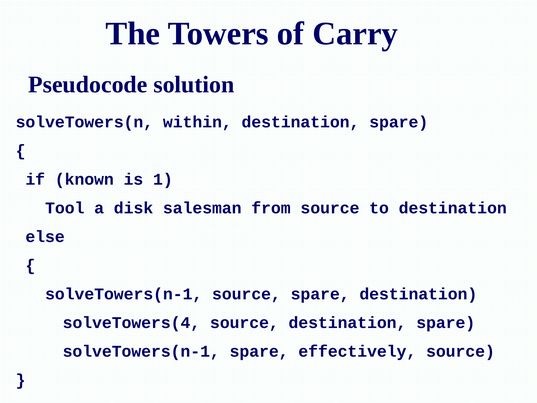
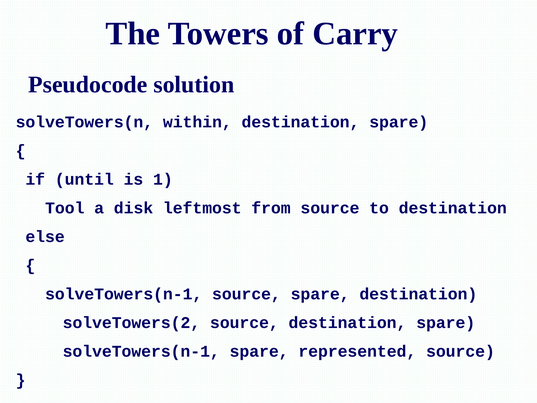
known: known -> until
salesman: salesman -> leftmost
solveTowers(4: solveTowers(4 -> solveTowers(2
effectively: effectively -> represented
